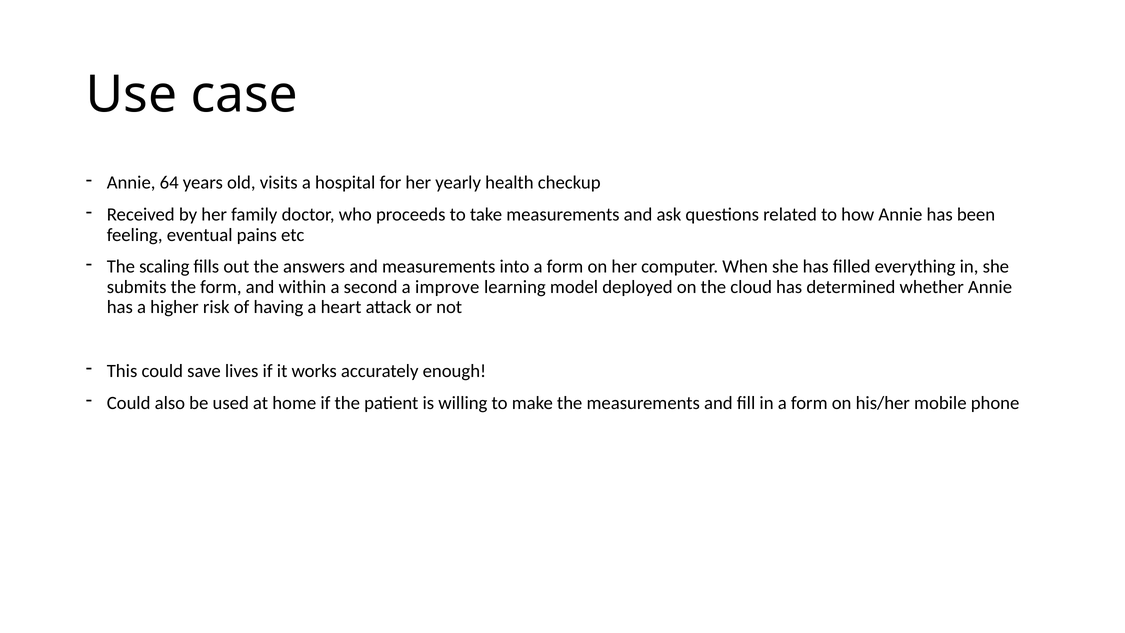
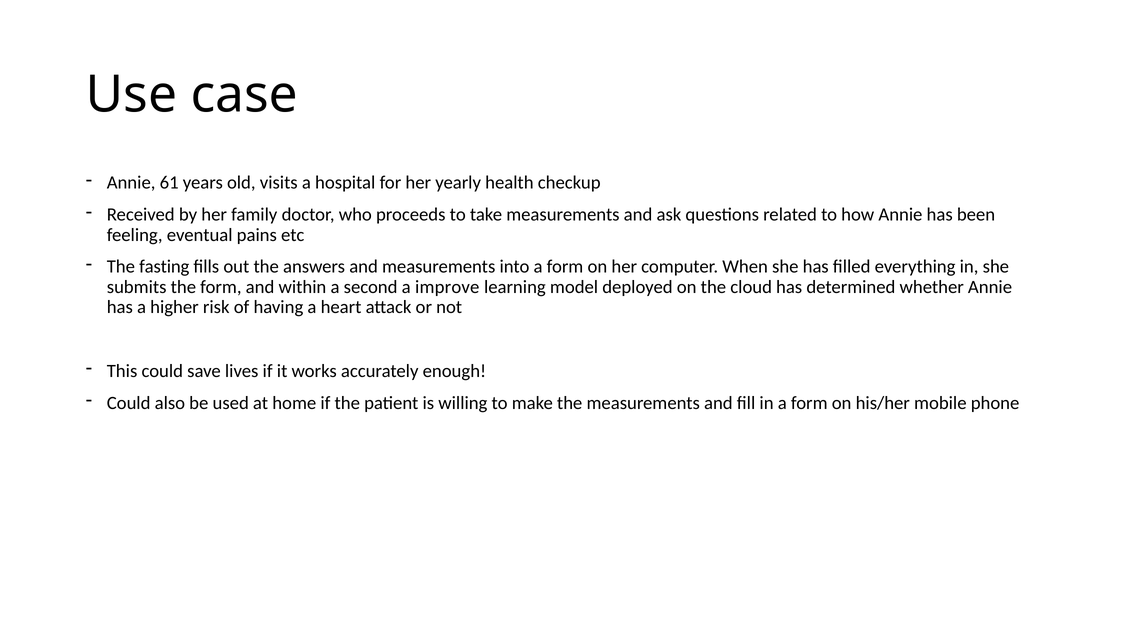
64: 64 -> 61
scaling: scaling -> fasting
